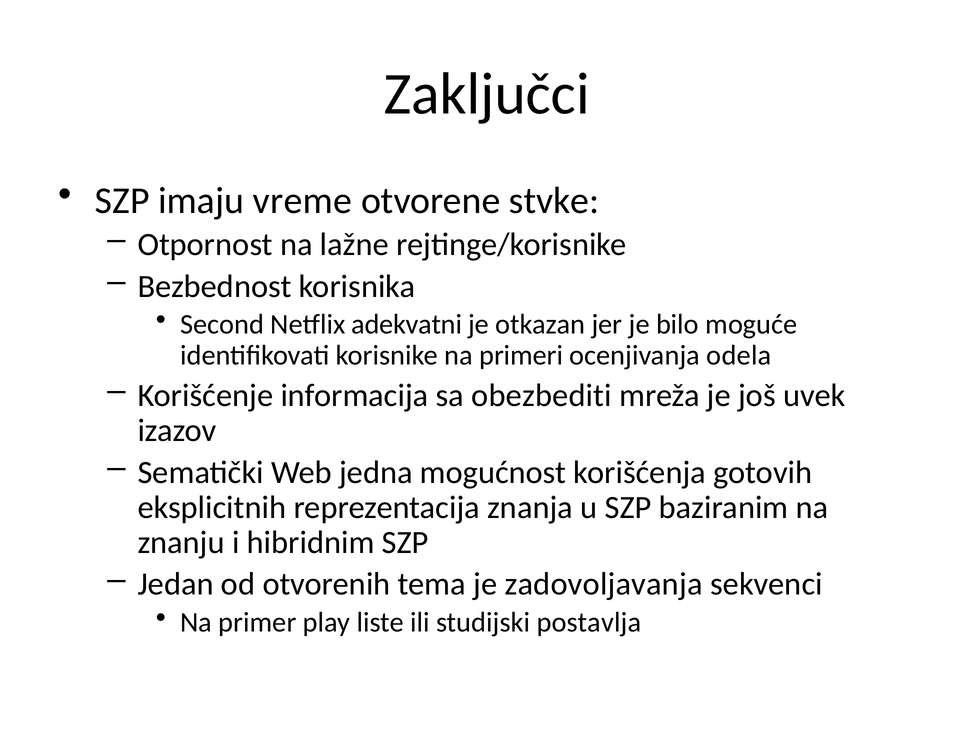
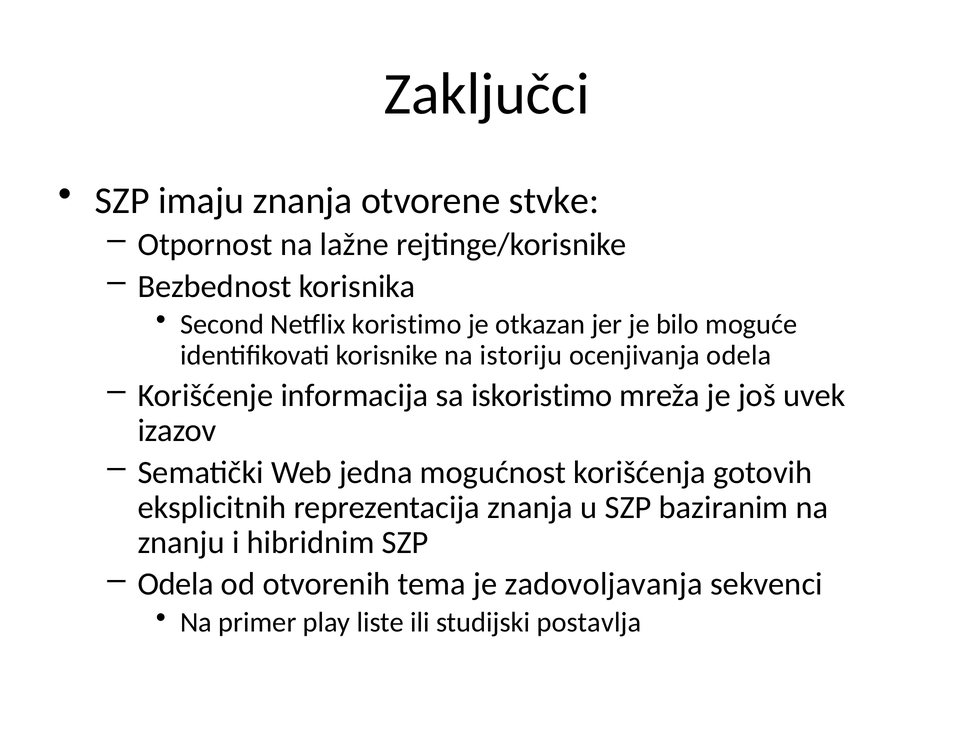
imaju vreme: vreme -> znanja
adekvatni: adekvatni -> koristimo
primeri: primeri -> istoriju
obezbediti: obezbediti -> iskoristimo
Jedan at (176, 585): Jedan -> Odela
